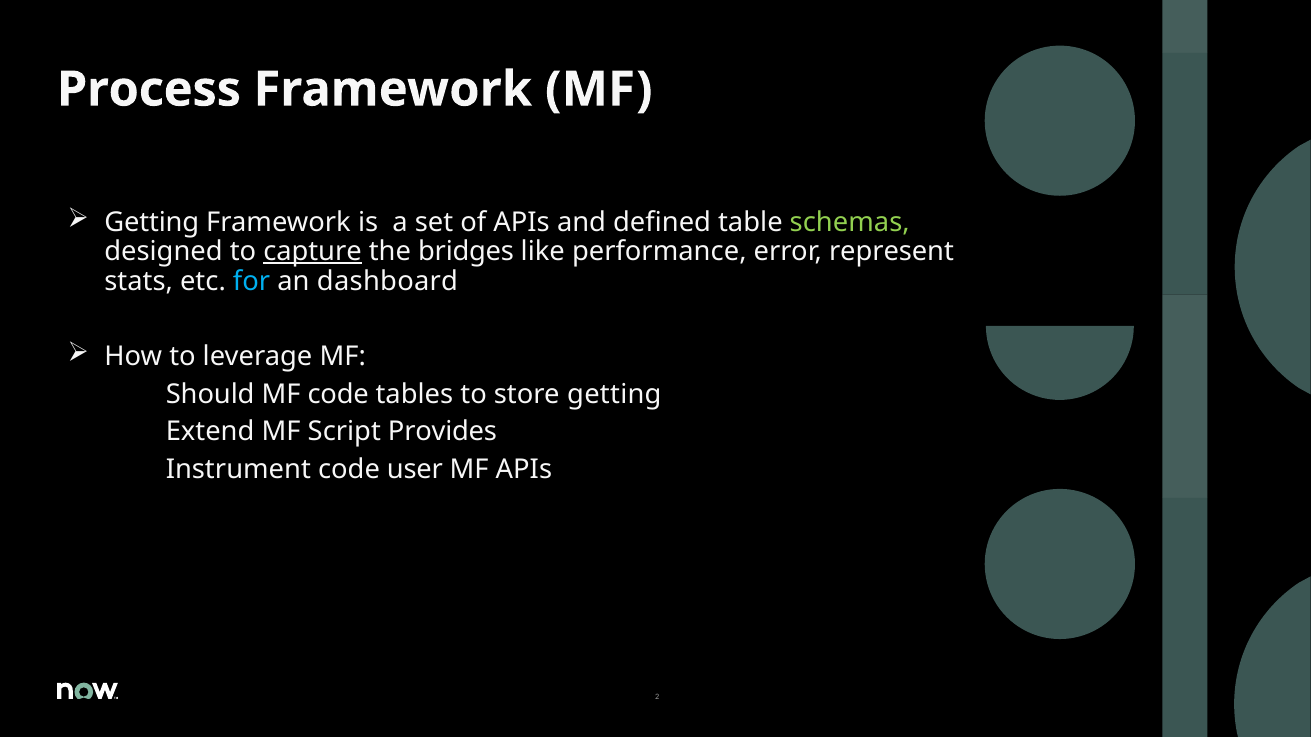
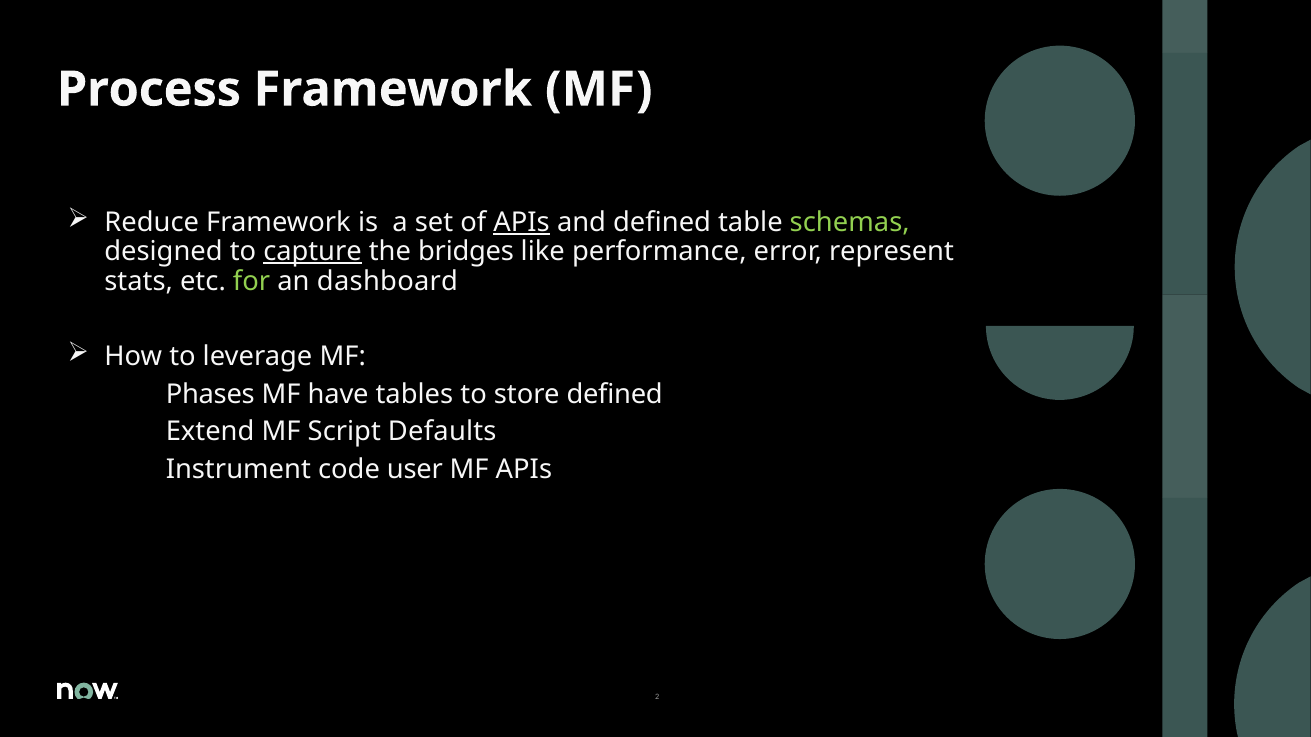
Getting at (152, 222): Getting -> Reduce
APIs at (522, 222) underline: none -> present
for colour: light blue -> light green
Should: Should -> Phases
MF code: code -> have
store getting: getting -> defined
Provides: Provides -> Defaults
